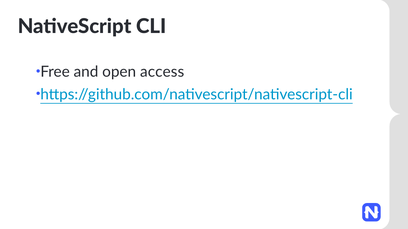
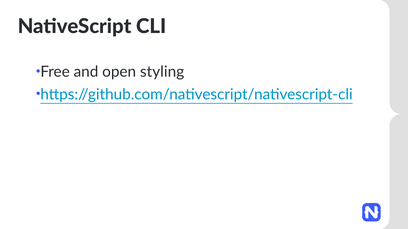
access: access -> styling
